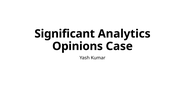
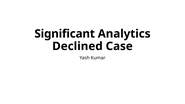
Opinions: Opinions -> Declined
